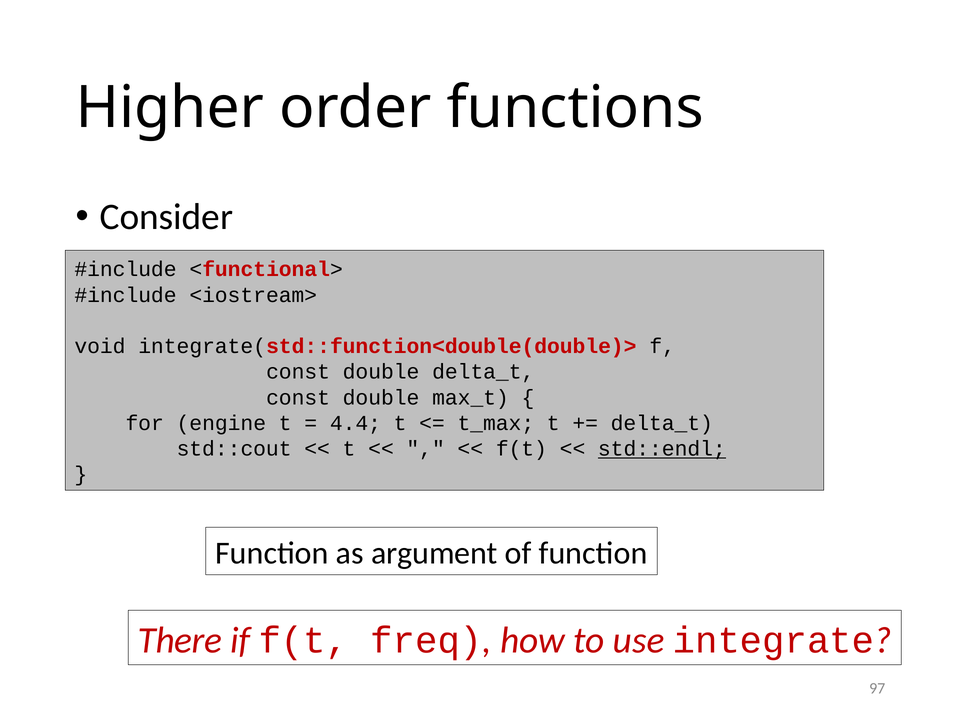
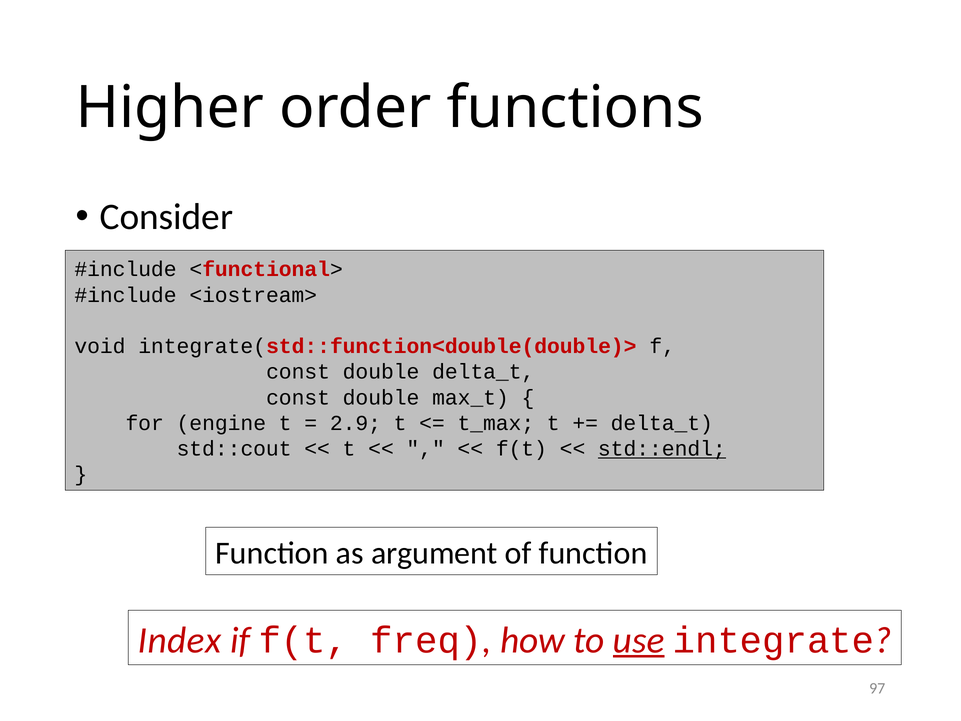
4.4: 4.4 -> 2.9
There: There -> Index
use underline: none -> present
